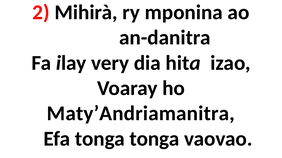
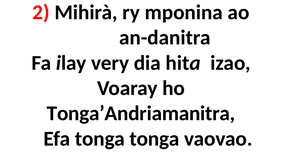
Maty’Andriamanitra: Maty’Andriamanitra -> Tonga’Andriamanitra
